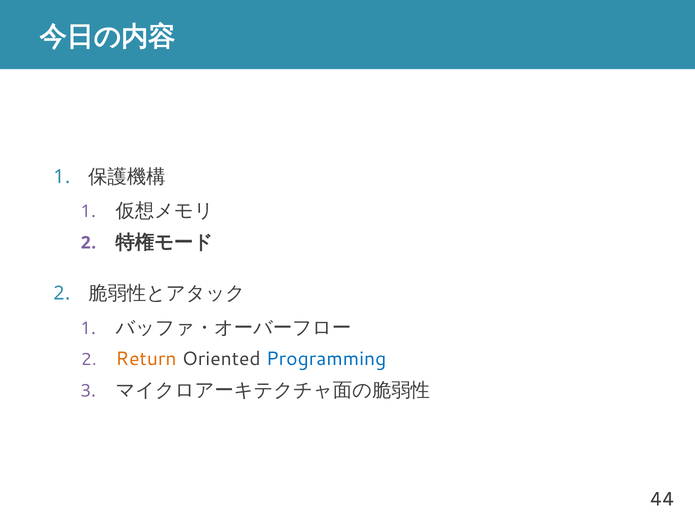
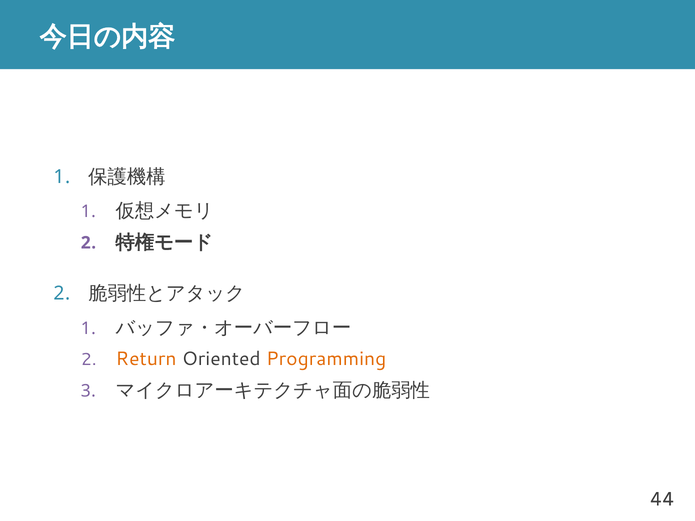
Programming colour: blue -> orange
